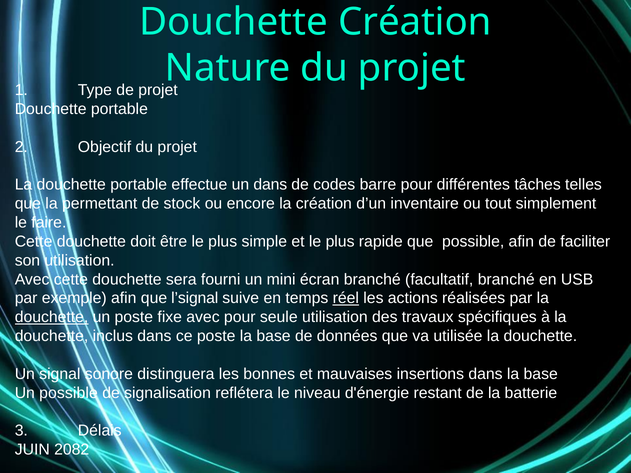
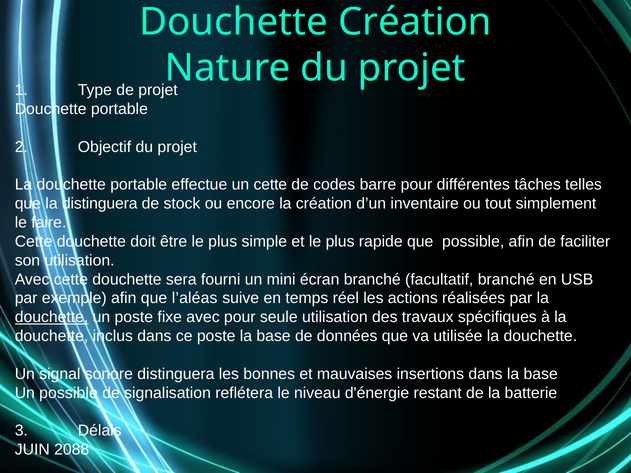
un dans: dans -> cette
la permettant: permettant -> distinguera
l’signal: l’signal -> l’aléas
réel underline: present -> none
2082: 2082 -> 2088
